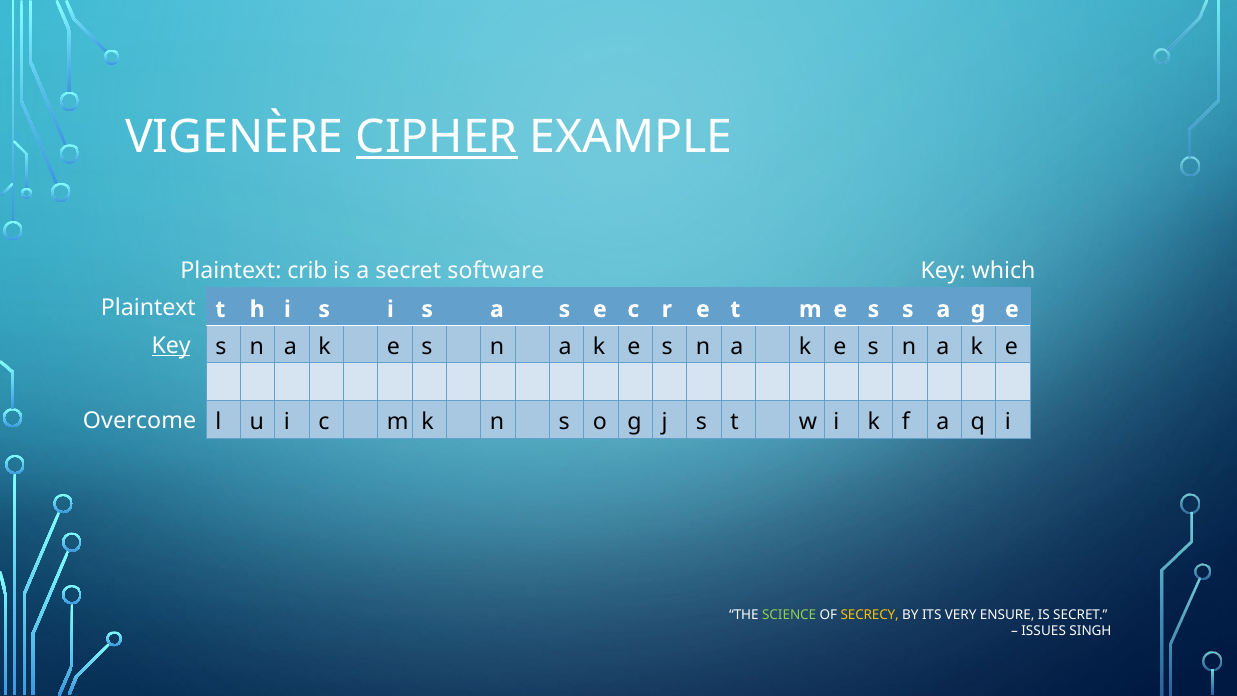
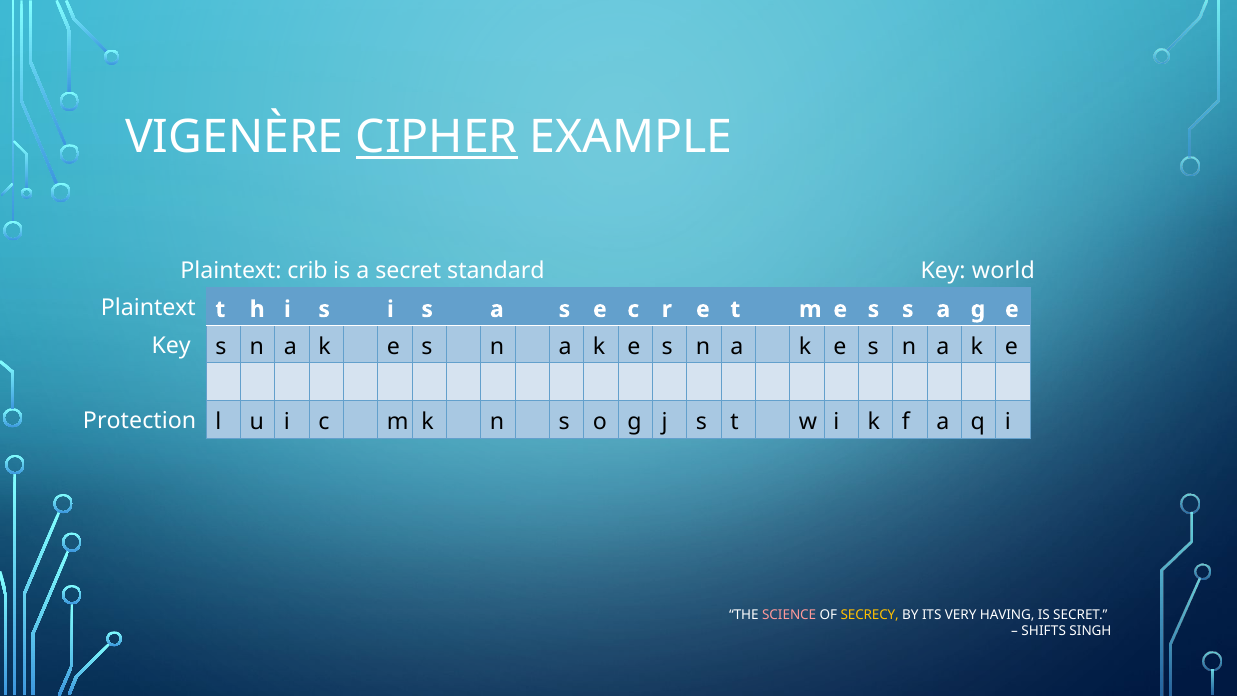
software: software -> standard
which: which -> world
Key at (171, 346) underline: present -> none
Overcome: Overcome -> Protection
SCIENCE colour: light green -> pink
ENSURE: ENSURE -> HAVING
ISSUES: ISSUES -> SHIFTS
